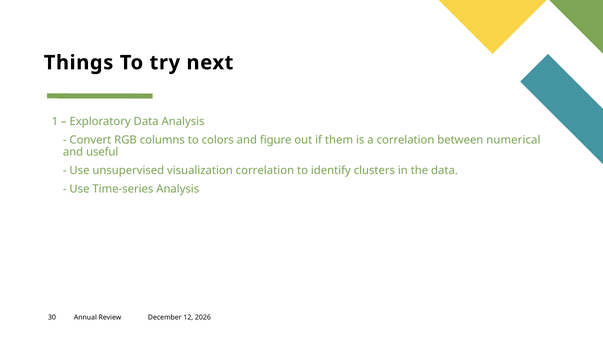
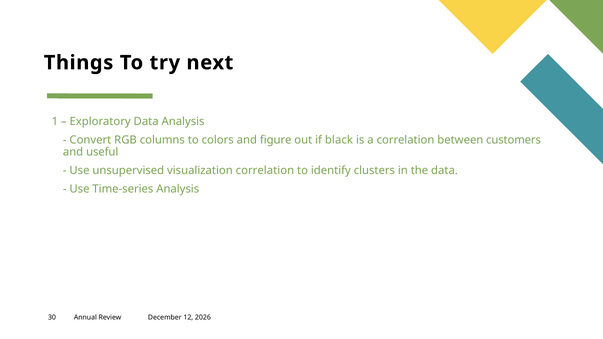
them: them -> black
numerical: numerical -> customers
